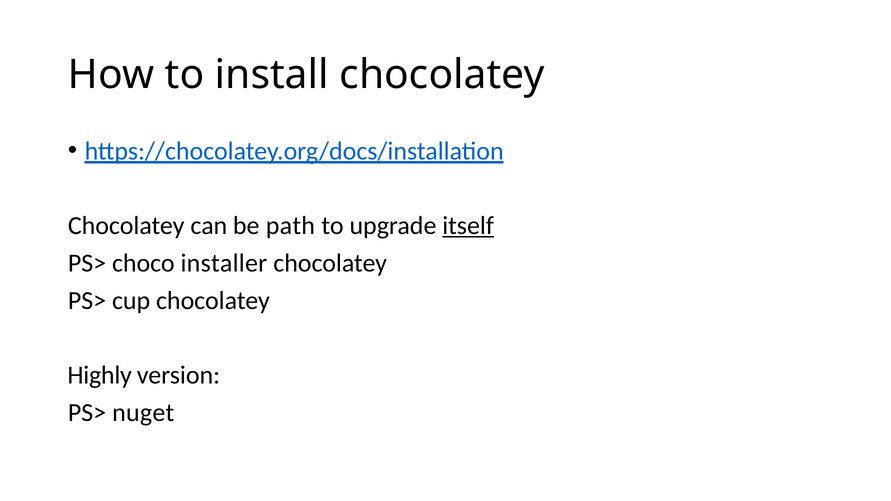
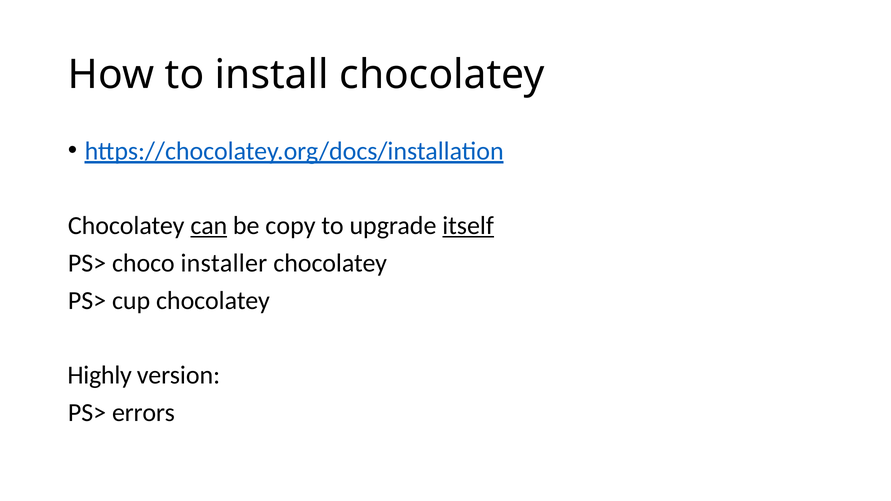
can underline: none -> present
path: path -> copy
nuget: nuget -> errors
